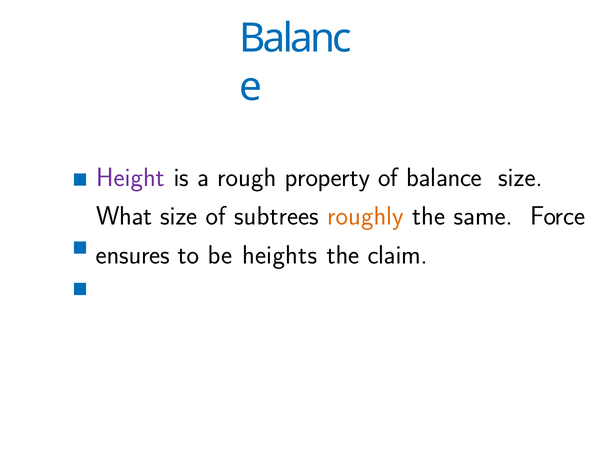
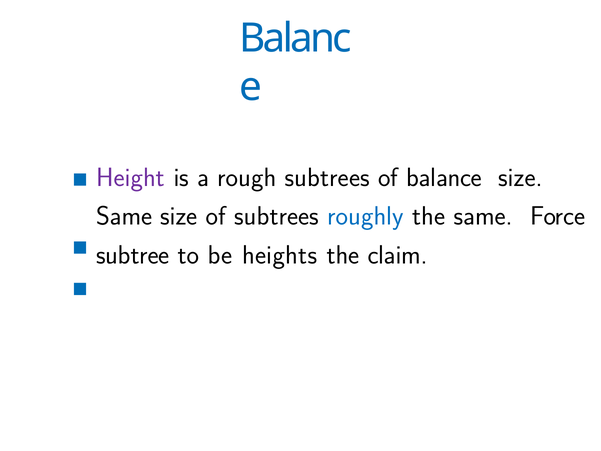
rough property: property -> subtrees
What at (124, 216): What -> Same
roughly colour: orange -> blue
ensures: ensures -> subtree
